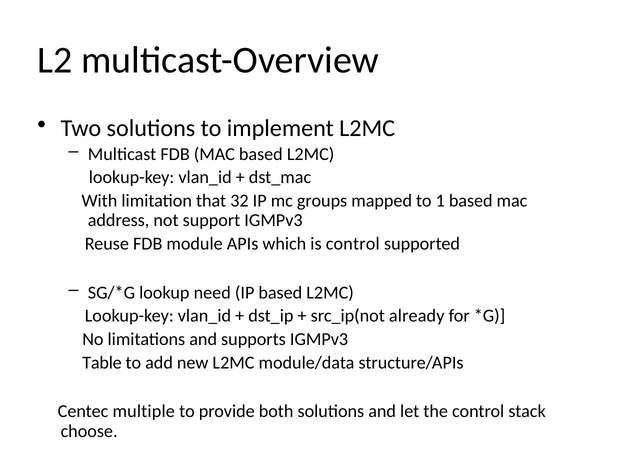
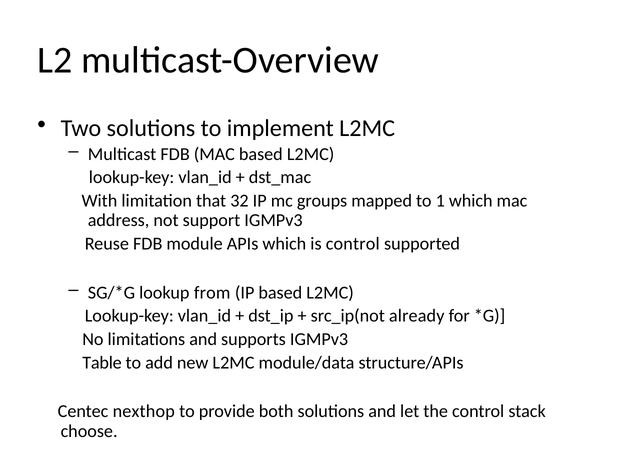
1 based: based -> which
need: need -> from
multiple: multiple -> nexthop
